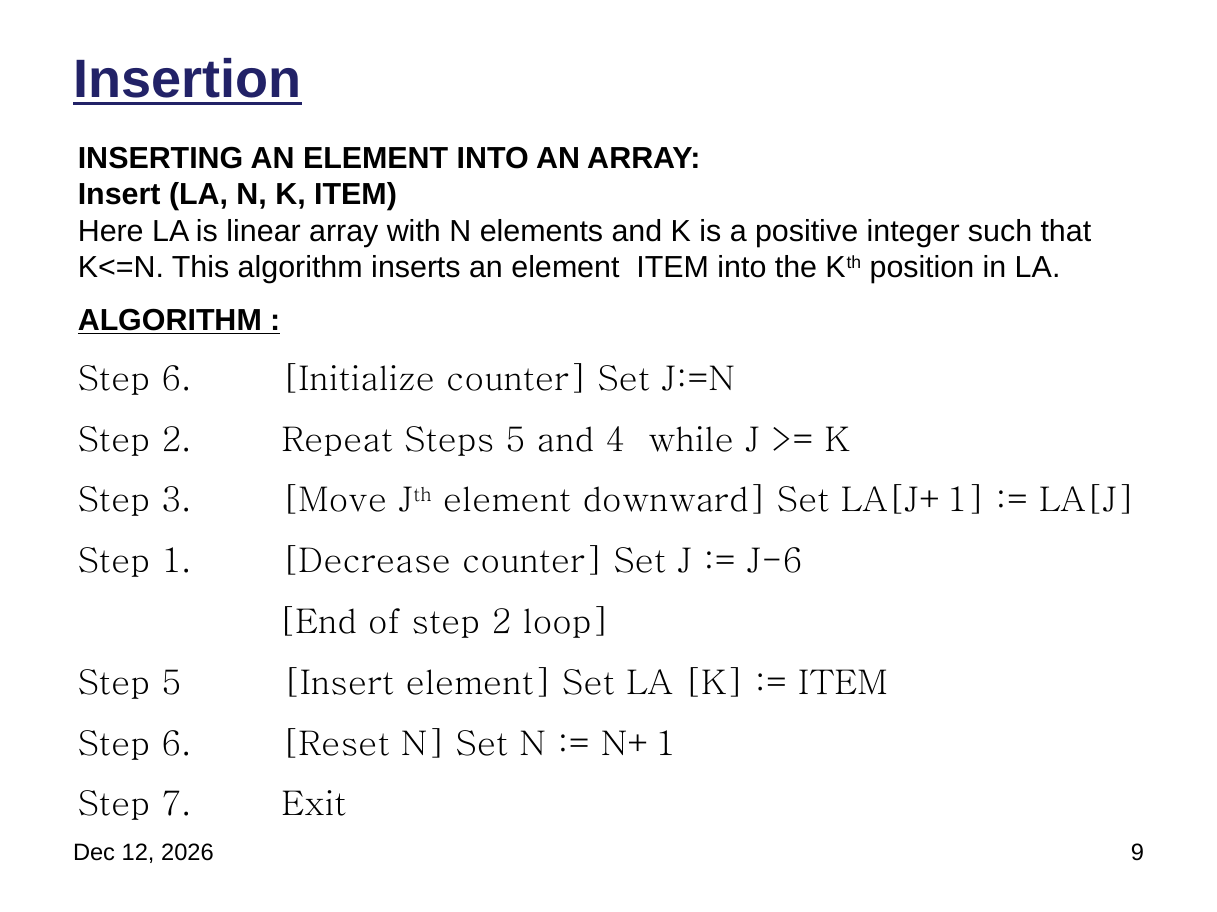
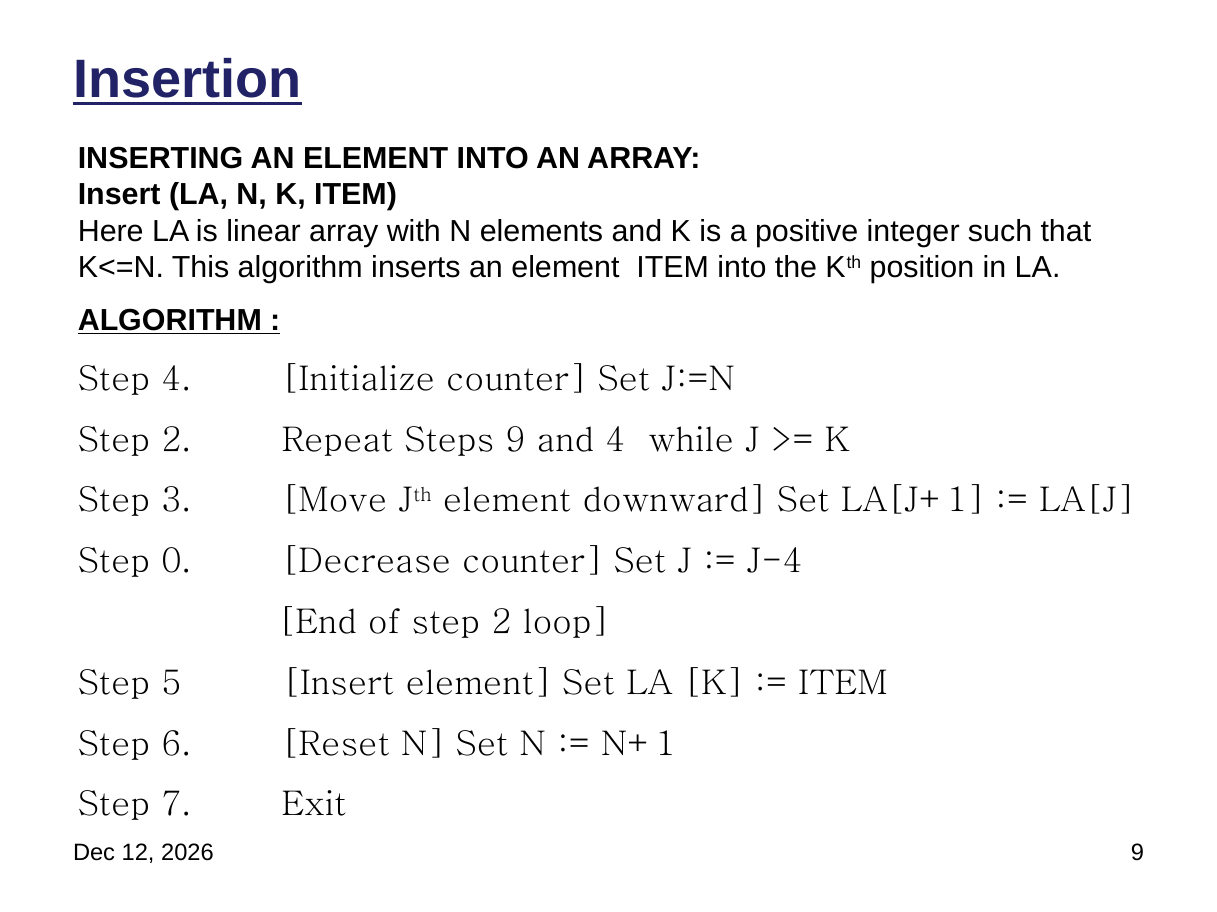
6 at (176, 379): 6 -> 4
Steps 5: 5 -> 9
1: 1 -> 0
J-6: J-6 -> J-4
